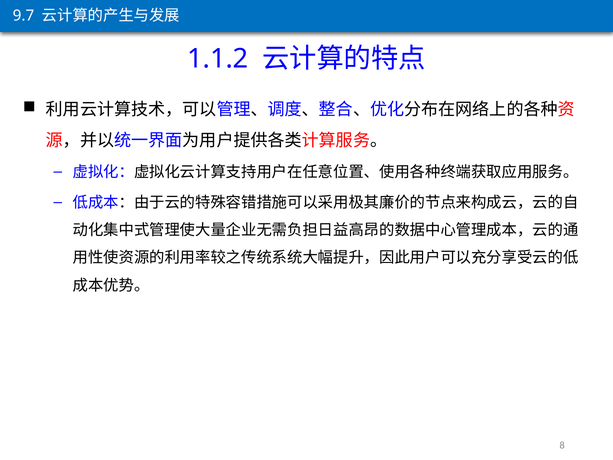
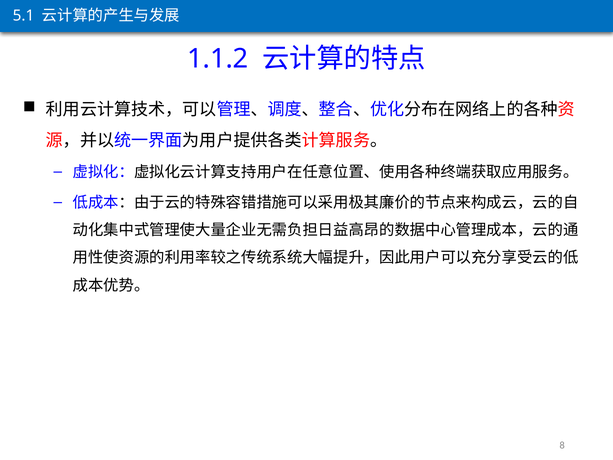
9.7: 9.7 -> 5.1
